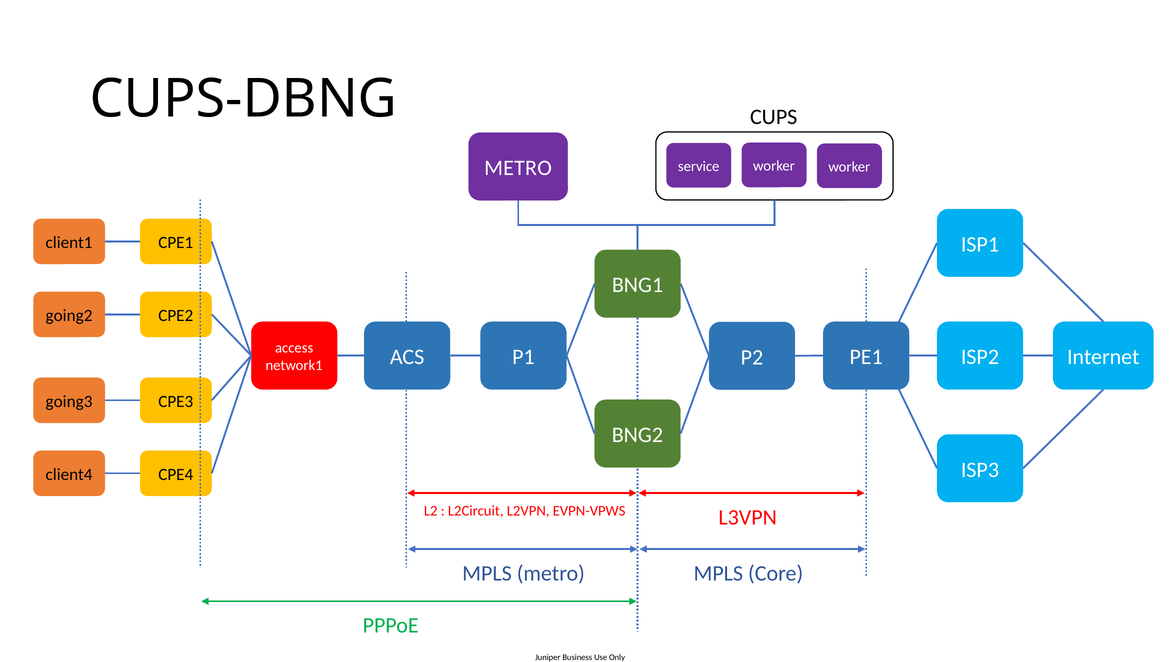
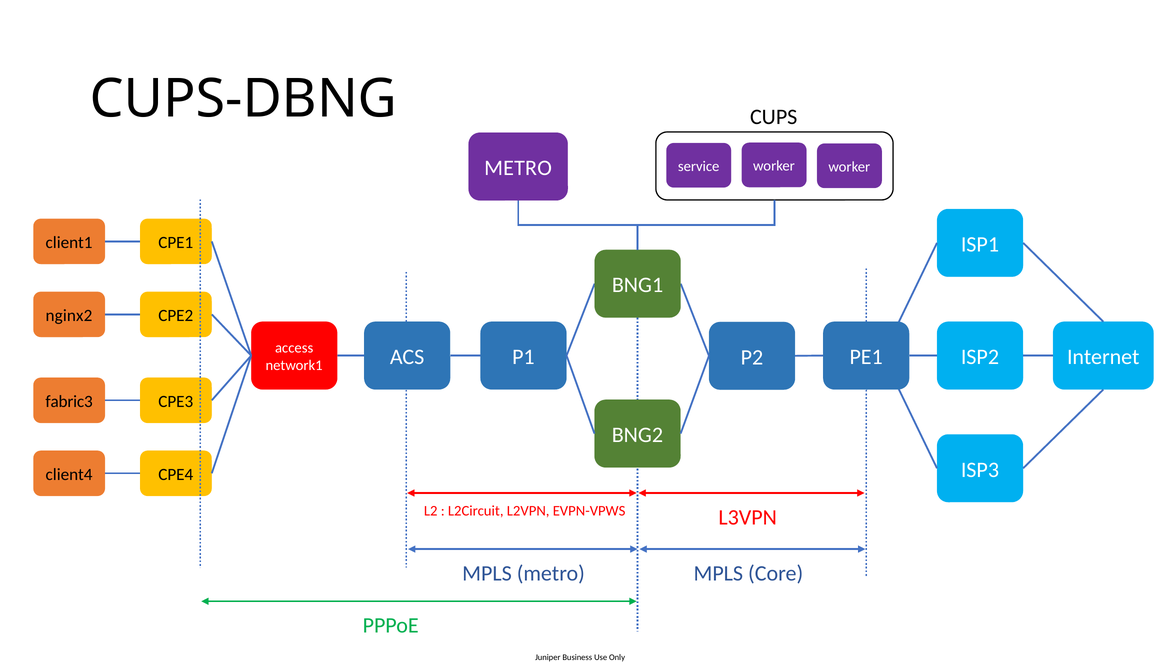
going2: going2 -> nginx2
going3: going3 -> fabric3
